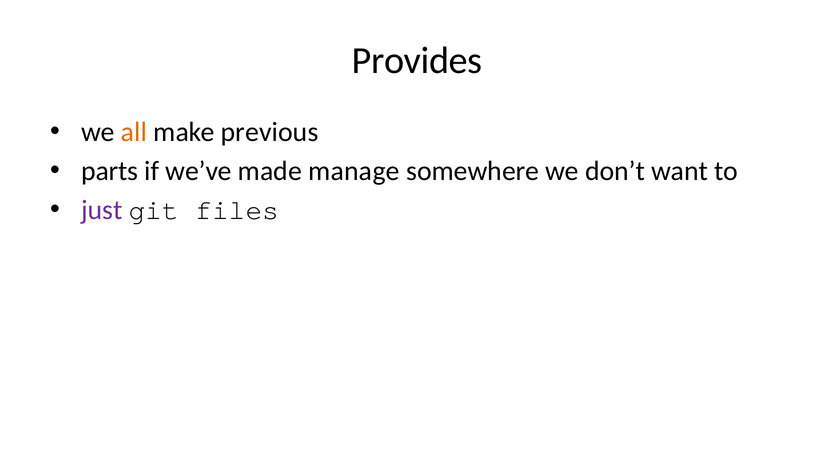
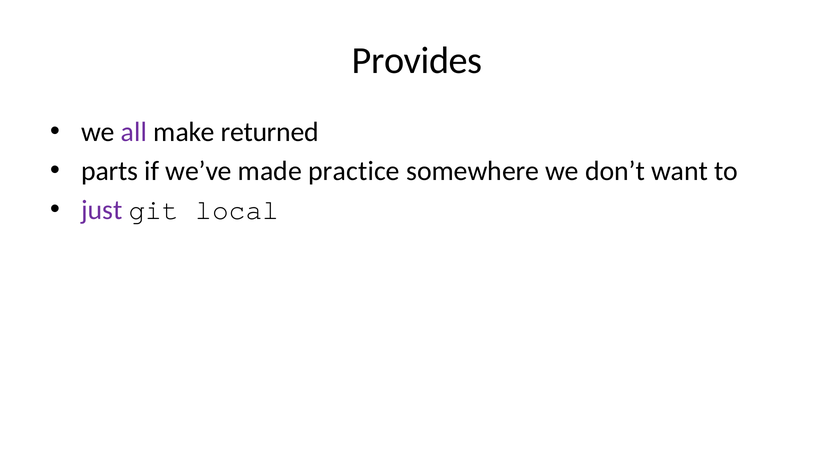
all colour: orange -> purple
previous: previous -> returned
manage: manage -> practice
files: files -> local
